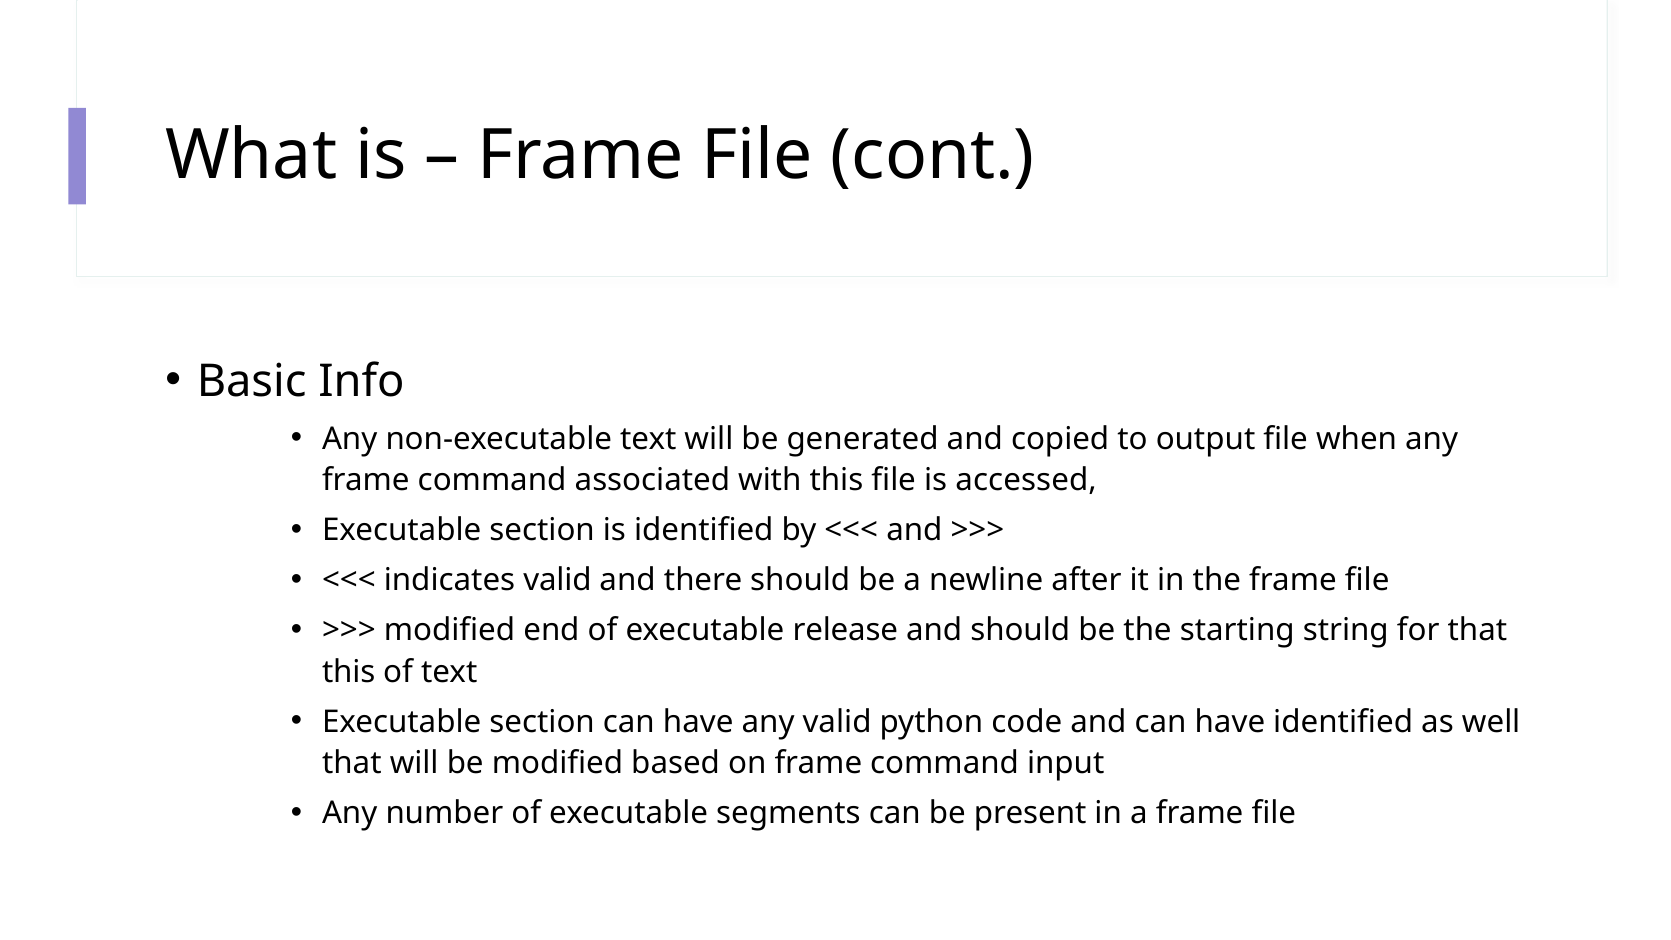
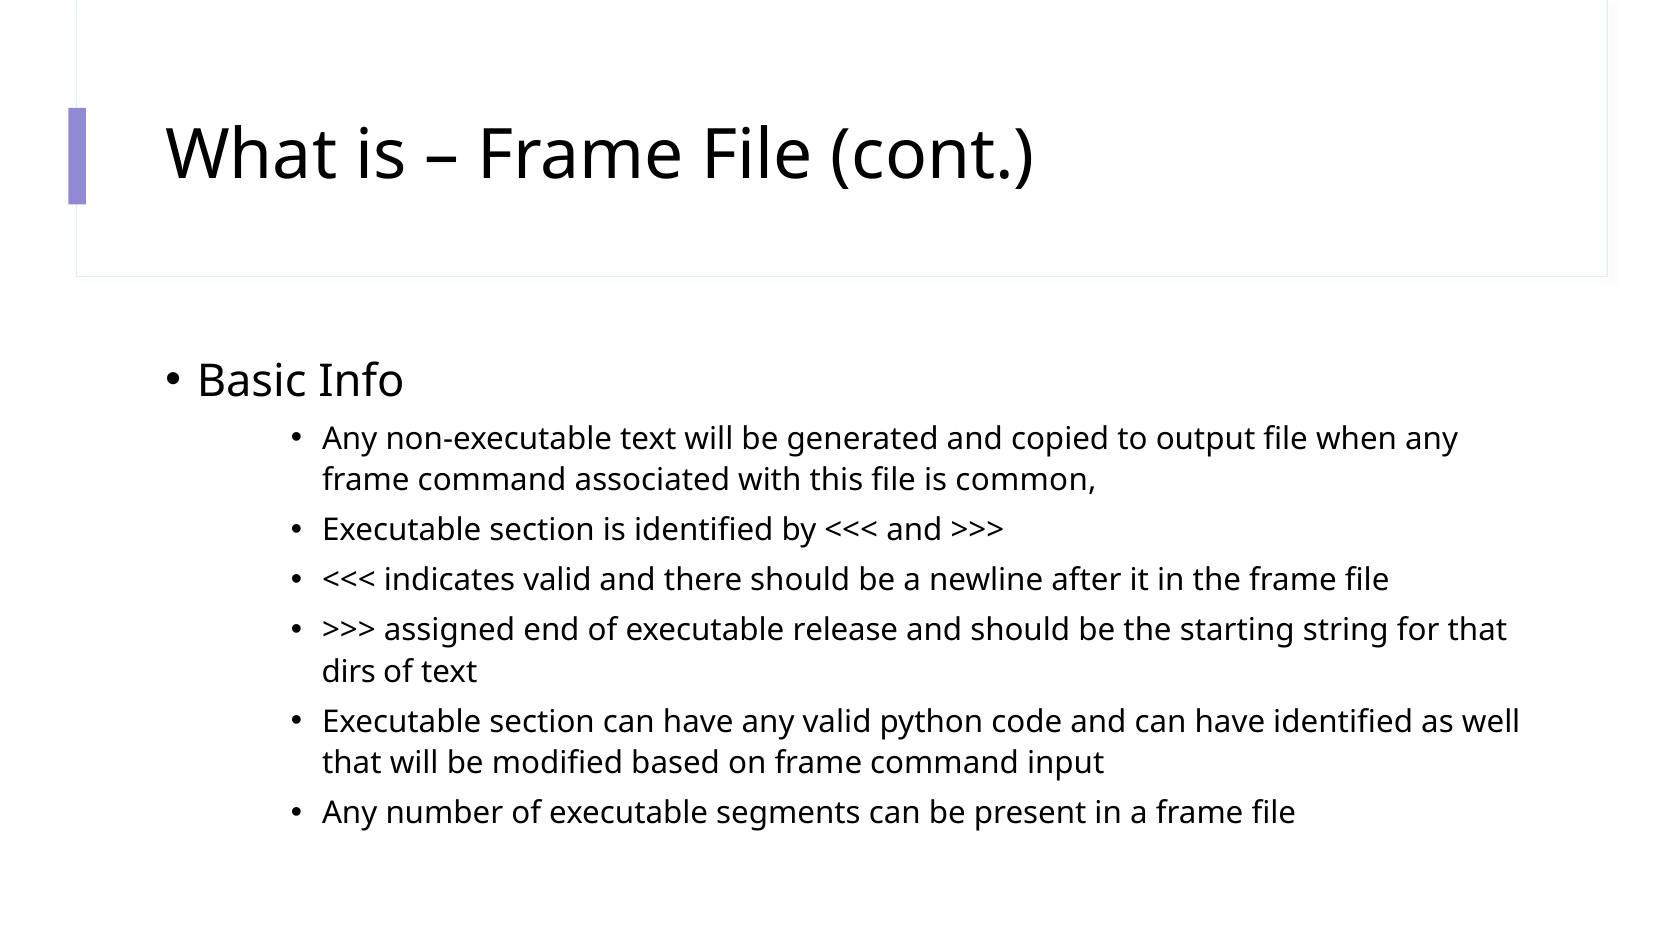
accessed: accessed -> common
modified at (449, 630): modified -> assigned
this at (349, 672): this -> dirs
